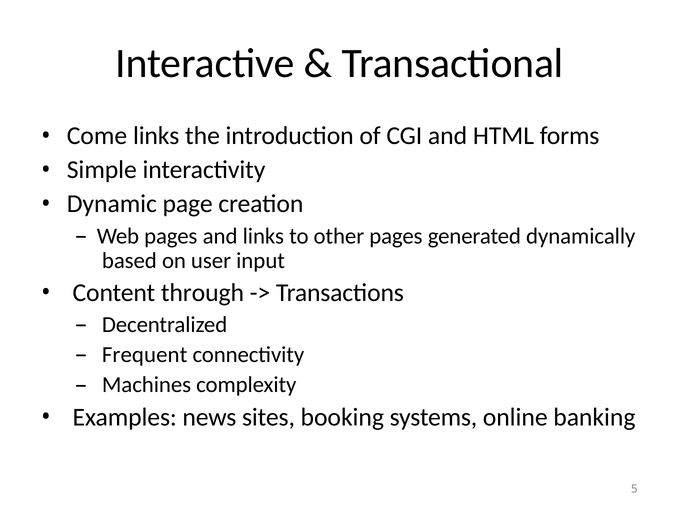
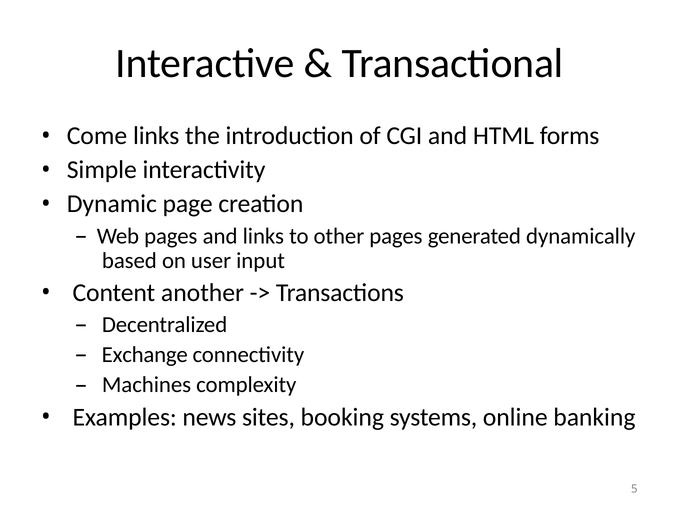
through: through -> another
Frequent: Frequent -> Exchange
